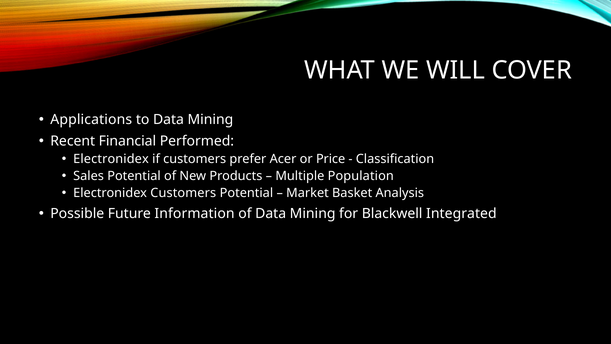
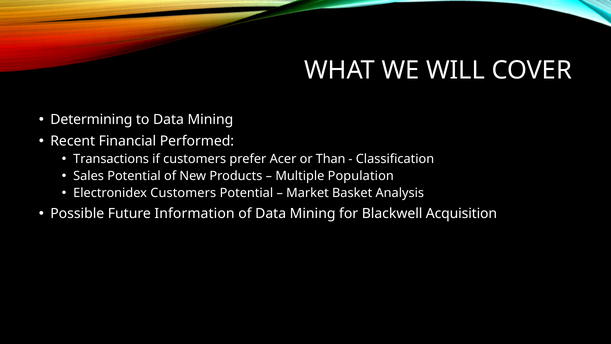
Applications: Applications -> Determining
Electronidex at (111, 159): Electronidex -> Transactions
Price: Price -> Than
Integrated: Integrated -> Acquisition
